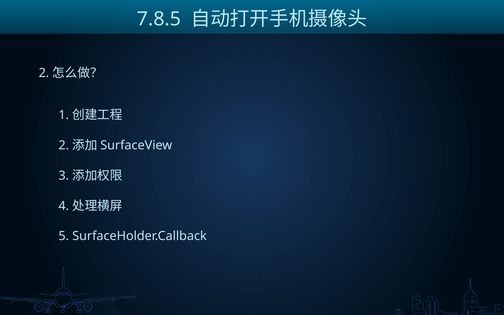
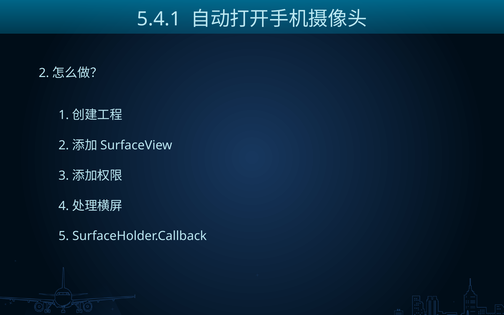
7.8.5: 7.8.5 -> 5.4.1
